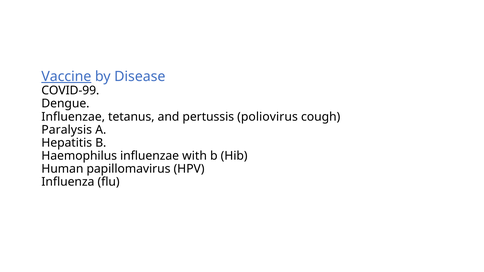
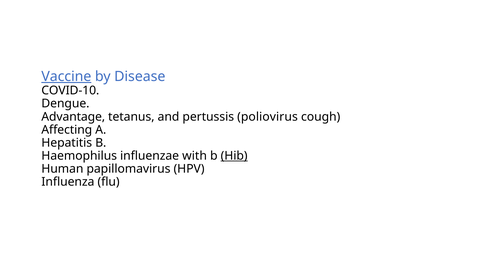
COVID-99: COVID-99 -> COVID-10
Influenzae at (73, 117): Influenzae -> Advantage
Paralysis: Paralysis -> Affecting
Hib underline: none -> present
